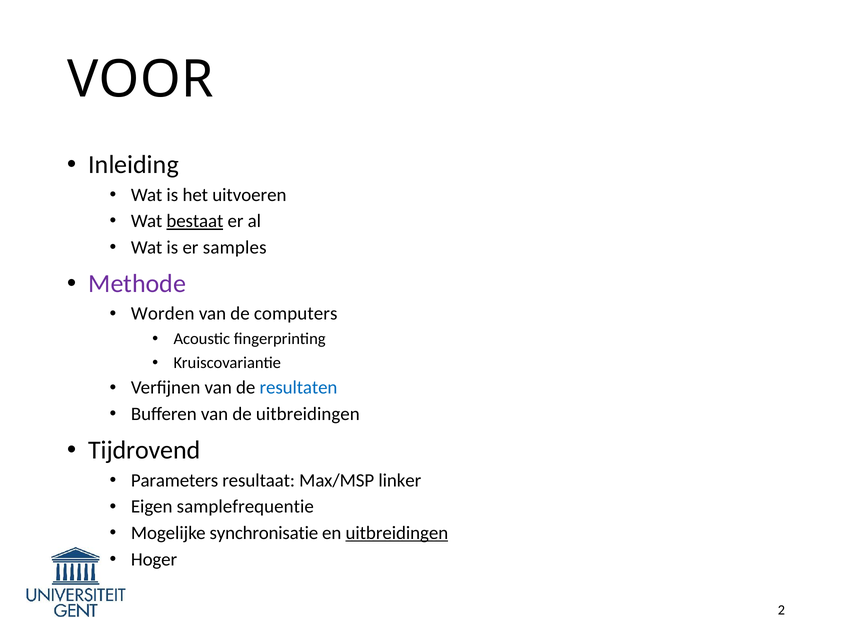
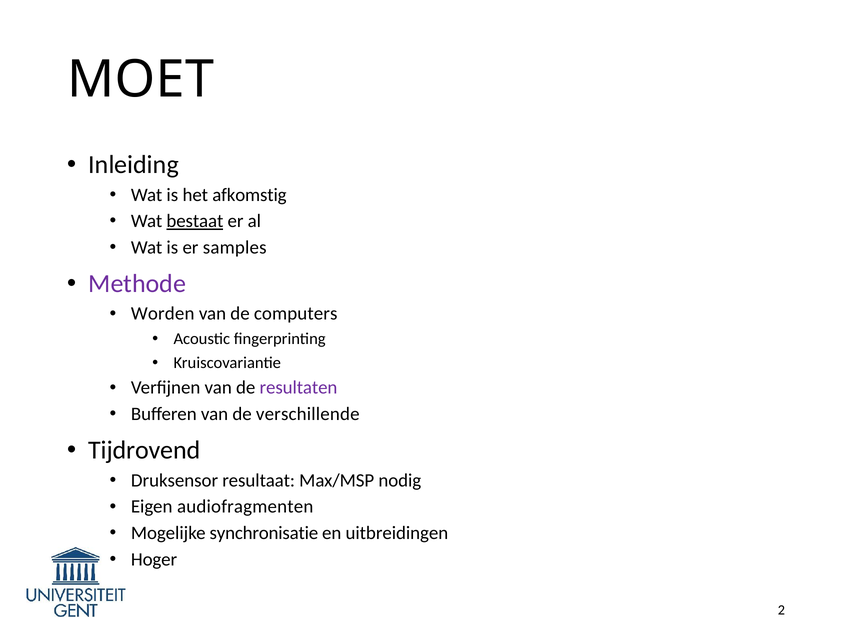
VOOR: VOOR -> MOET
uitvoeren: uitvoeren -> afkomstig
resultaten colour: blue -> purple
de uitbreidingen: uitbreidingen -> verschillende
Parameters: Parameters -> Druksensor
linker: linker -> nodig
samplefrequentie: samplefrequentie -> audiofragmenten
uitbreidingen at (397, 533) underline: present -> none
